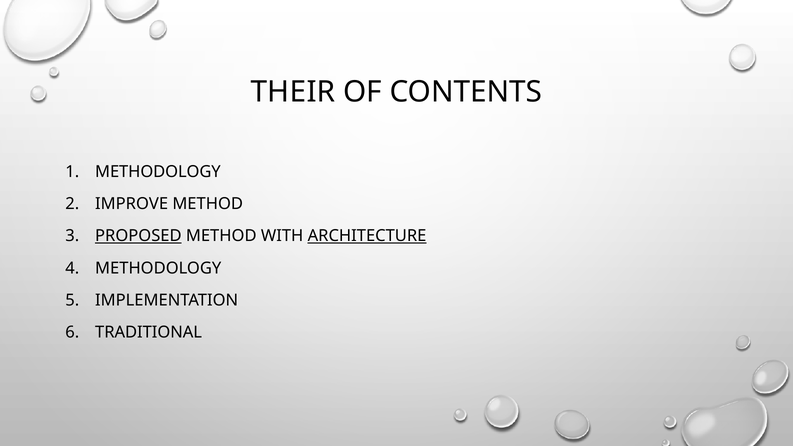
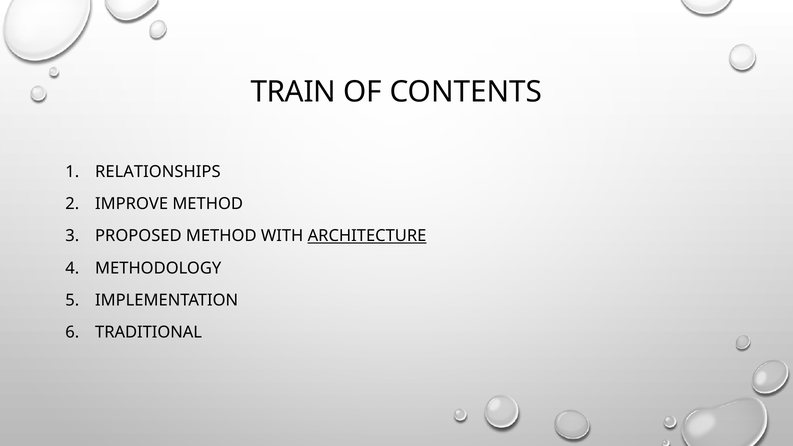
THEIR: THEIR -> TRAIN
METHODOLOGY at (158, 172): METHODOLOGY -> RELATIONSHIPS
PROPOSED underline: present -> none
